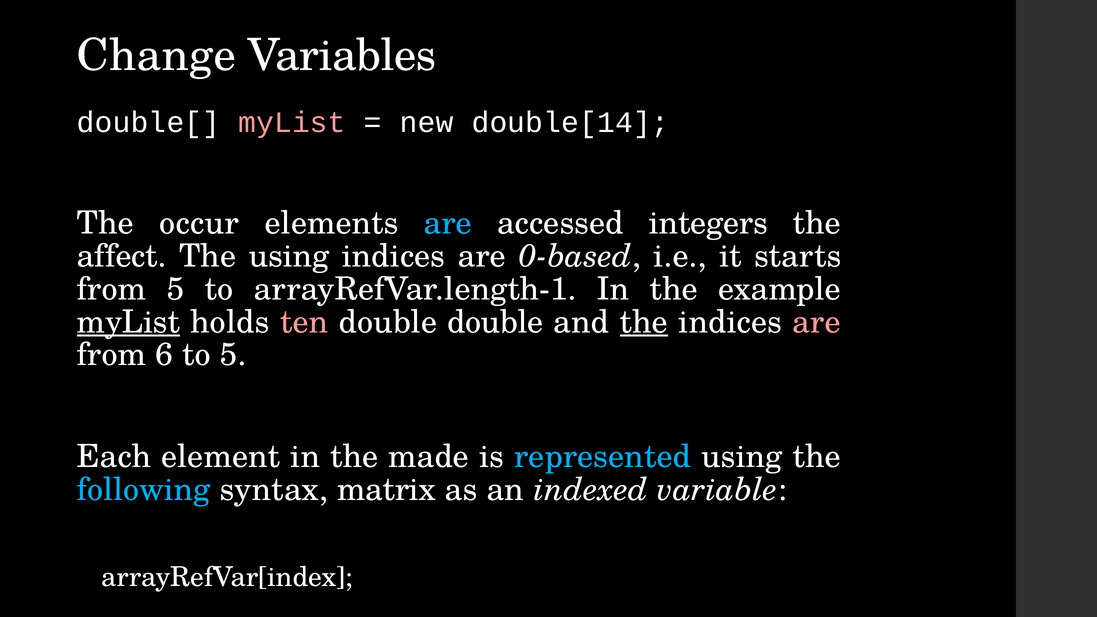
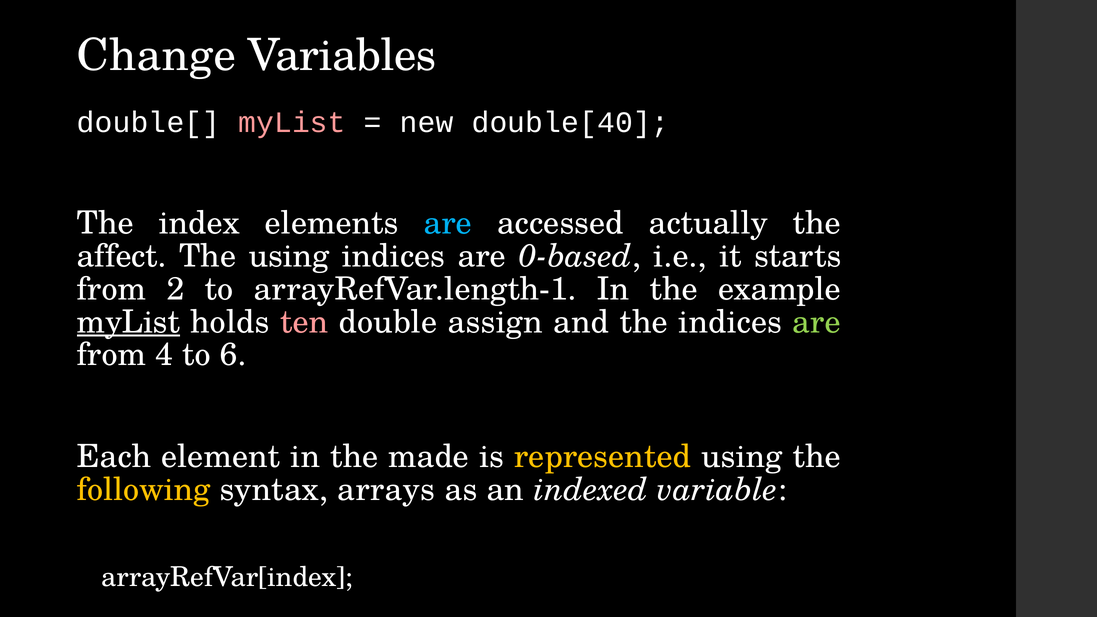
double[14: double[14 -> double[40
occur: occur -> index
integers: integers -> actually
from 5: 5 -> 2
double double: double -> assign
the at (644, 322) underline: present -> none
are at (817, 322) colour: pink -> light green
6: 6 -> 4
to 5: 5 -> 6
represented colour: light blue -> yellow
following colour: light blue -> yellow
matrix: matrix -> arrays
